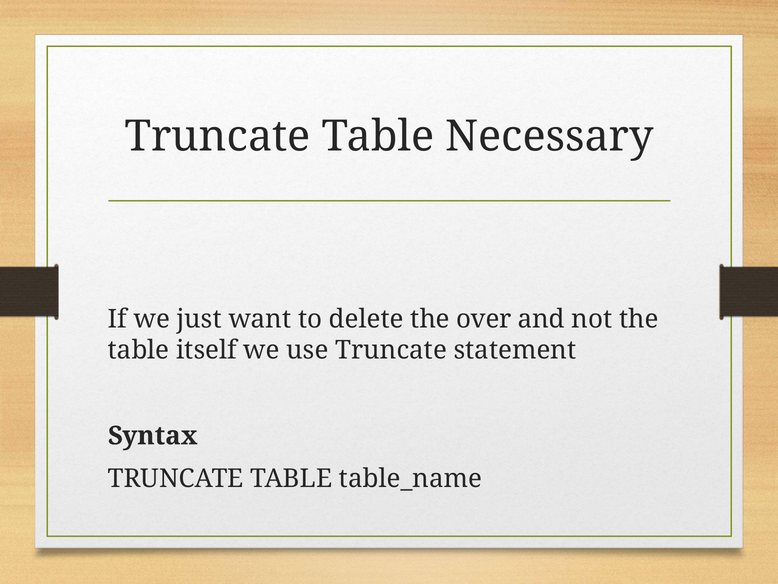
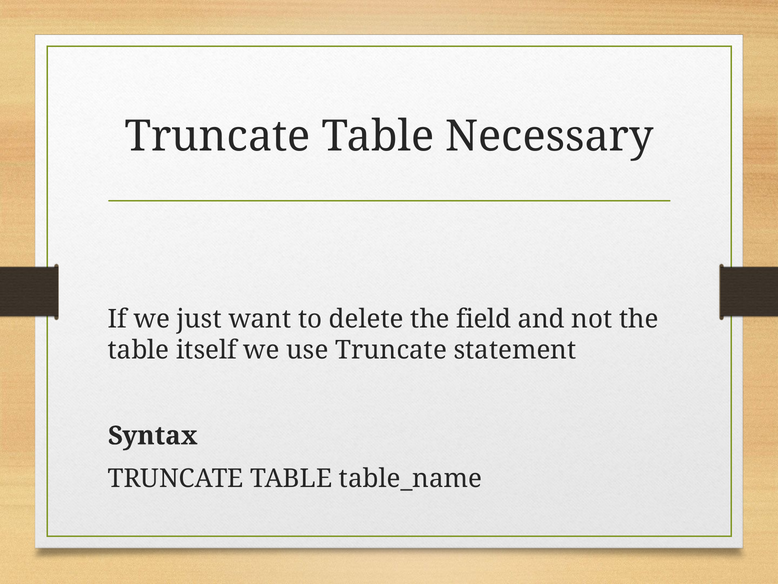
over: over -> field
